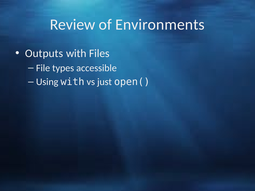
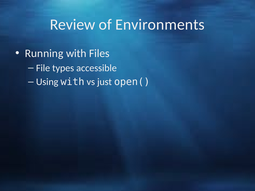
Outputs: Outputs -> Running
